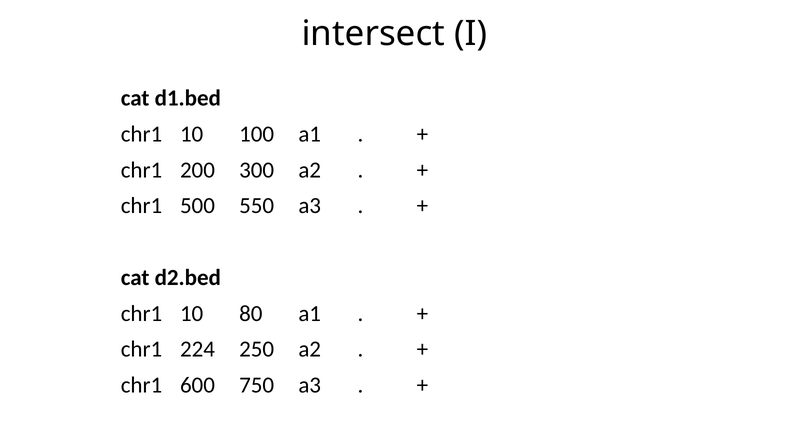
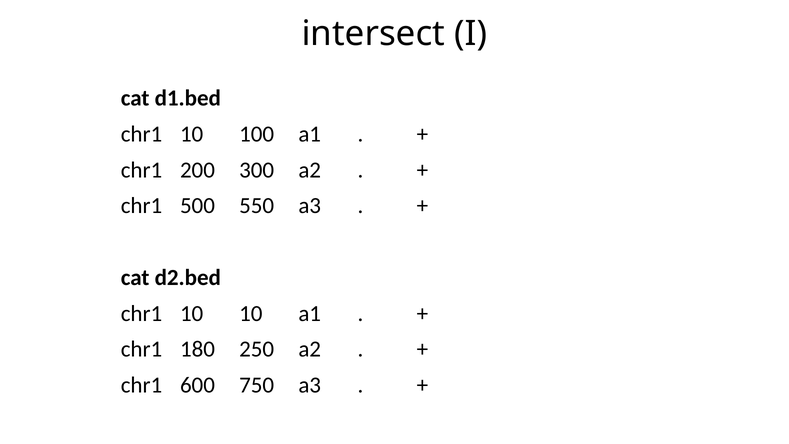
10 80: 80 -> 10
224: 224 -> 180
